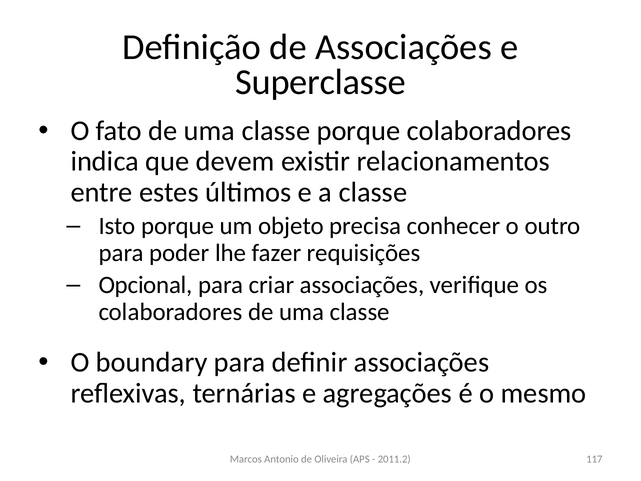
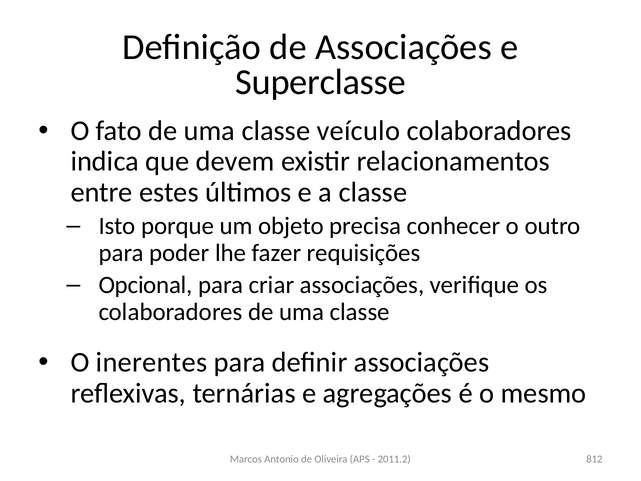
classe porque: porque -> veículo
boundary: boundary -> inerentes
117: 117 -> 812
